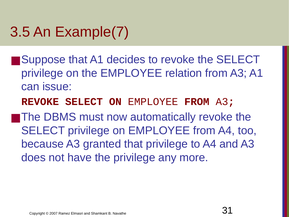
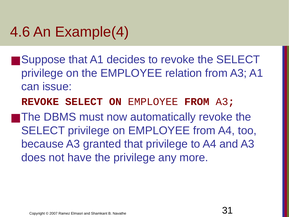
3.5: 3.5 -> 4.6
Example(7: Example(7 -> Example(4
